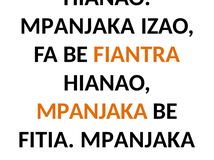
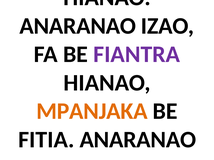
MPANJAKA at (77, 26): MPANJAKA -> ANARANAO
FIANTRA colour: orange -> purple
FITIA MPANJAKA: MPANJAKA -> ANARANAO
